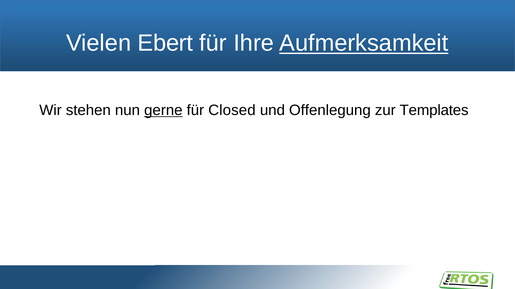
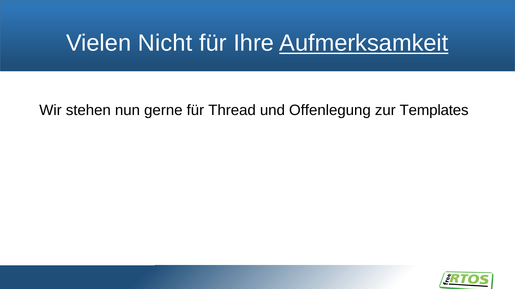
Ebert: Ebert -> Nicht
gerne underline: present -> none
Closed: Closed -> Thread
